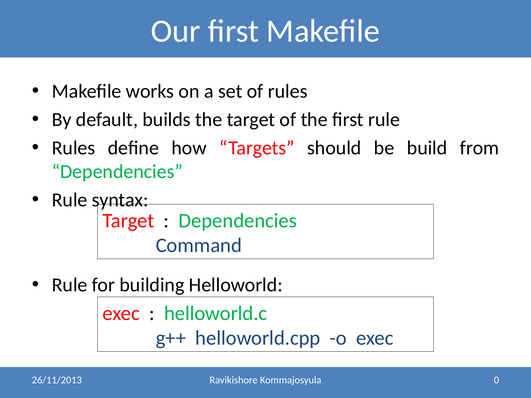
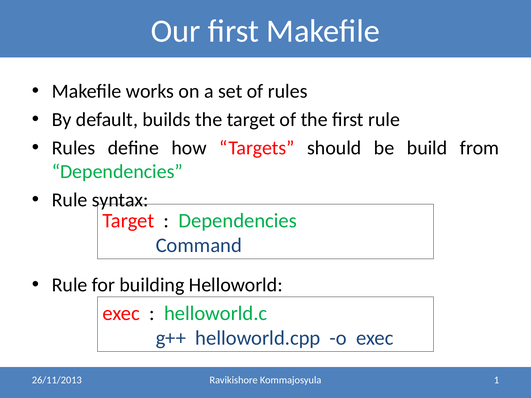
0: 0 -> 1
